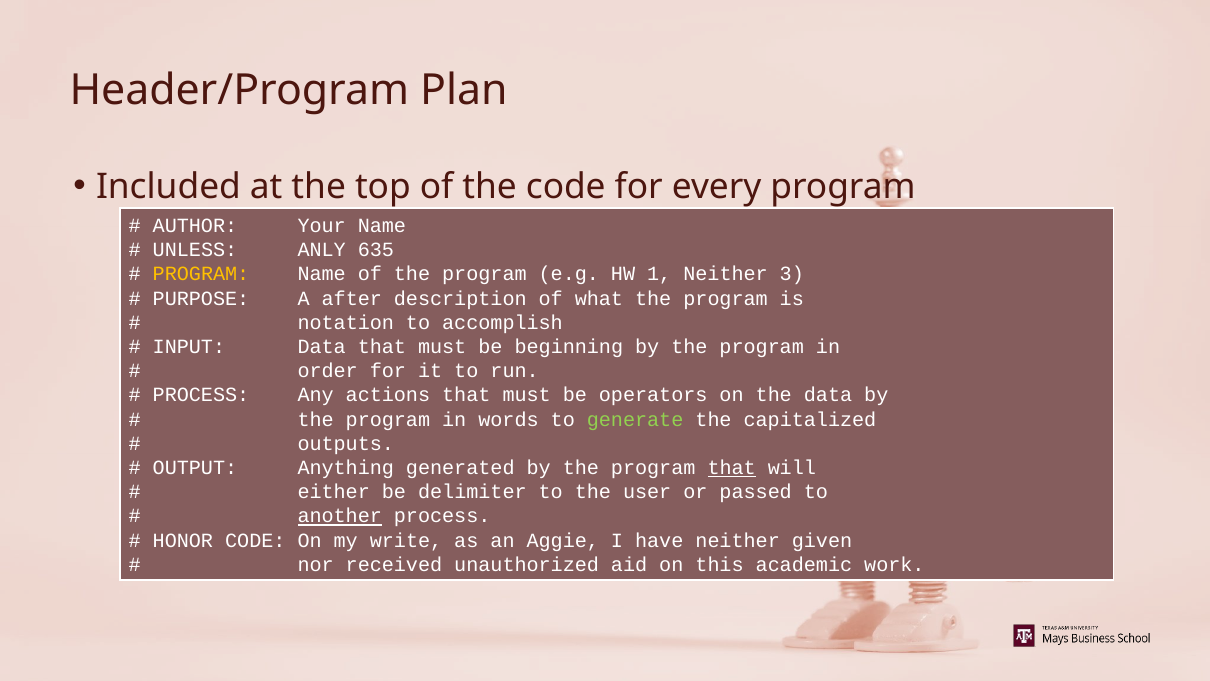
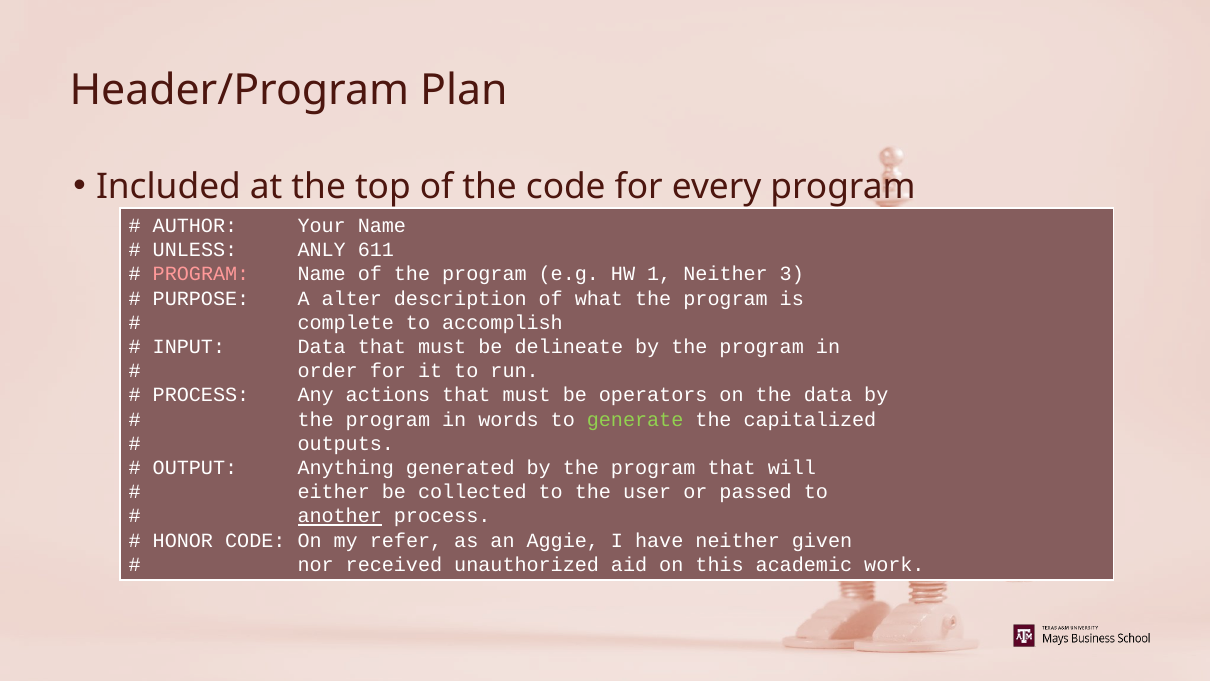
635: 635 -> 611
PROGRAM at (201, 274) colour: yellow -> pink
after: after -> alter
notation: notation -> complete
beginning: beginning -> delineate
that at (732, 468) underline: present -> none
delimiter: delimiter -> collected
write: write -> refer
